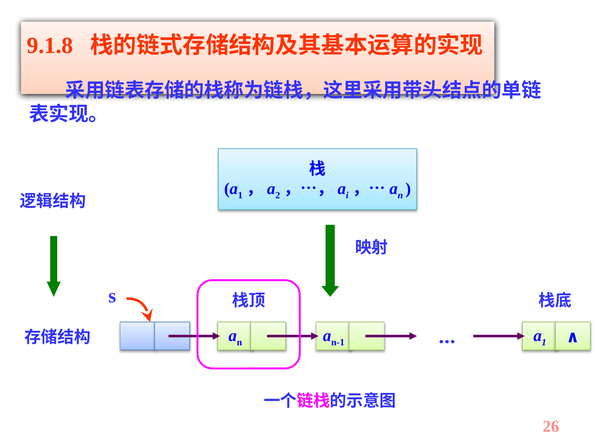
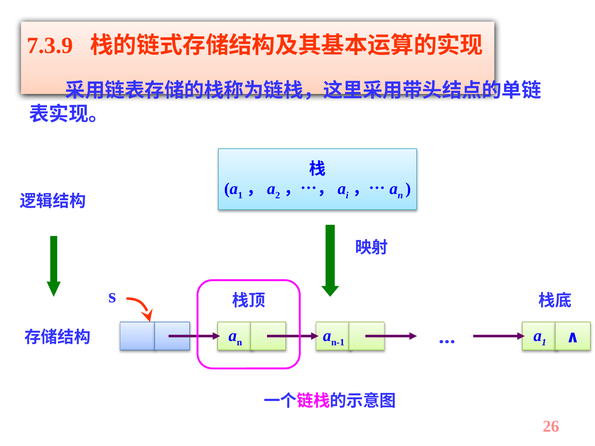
9.1.8: 9.1.8 -> 7.3.9
